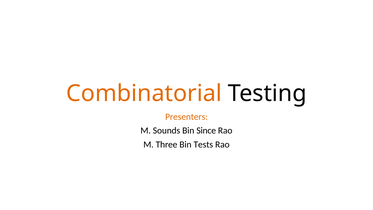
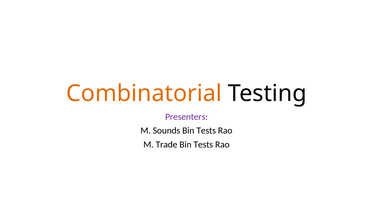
Presenters colour: orange -> purple
Since at (206, 131): Since -> Tests
Three: Three -> Trade
